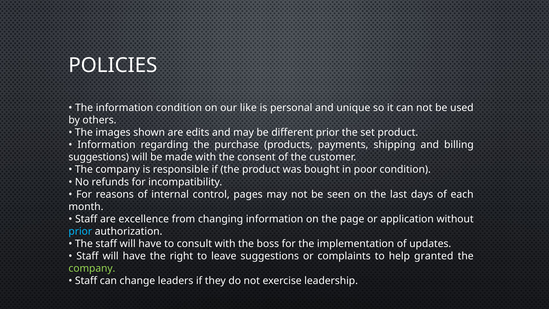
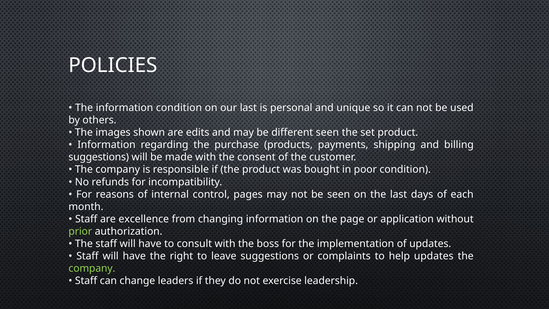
our like: like -> last
different prior: prior -> seen
prior at (80, 231) colour: light blue -> light green
help granted: granted -> updates
